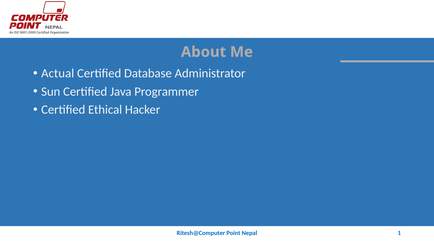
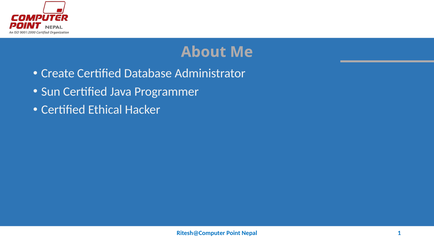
Actual: Actual -> Create
